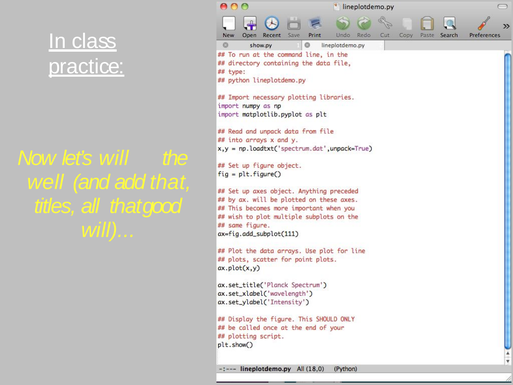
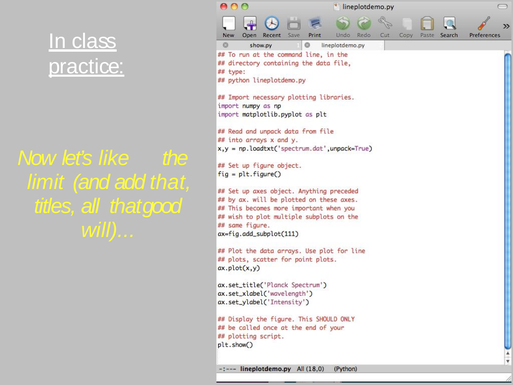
let’s will: will -> like
well: well -> limit
